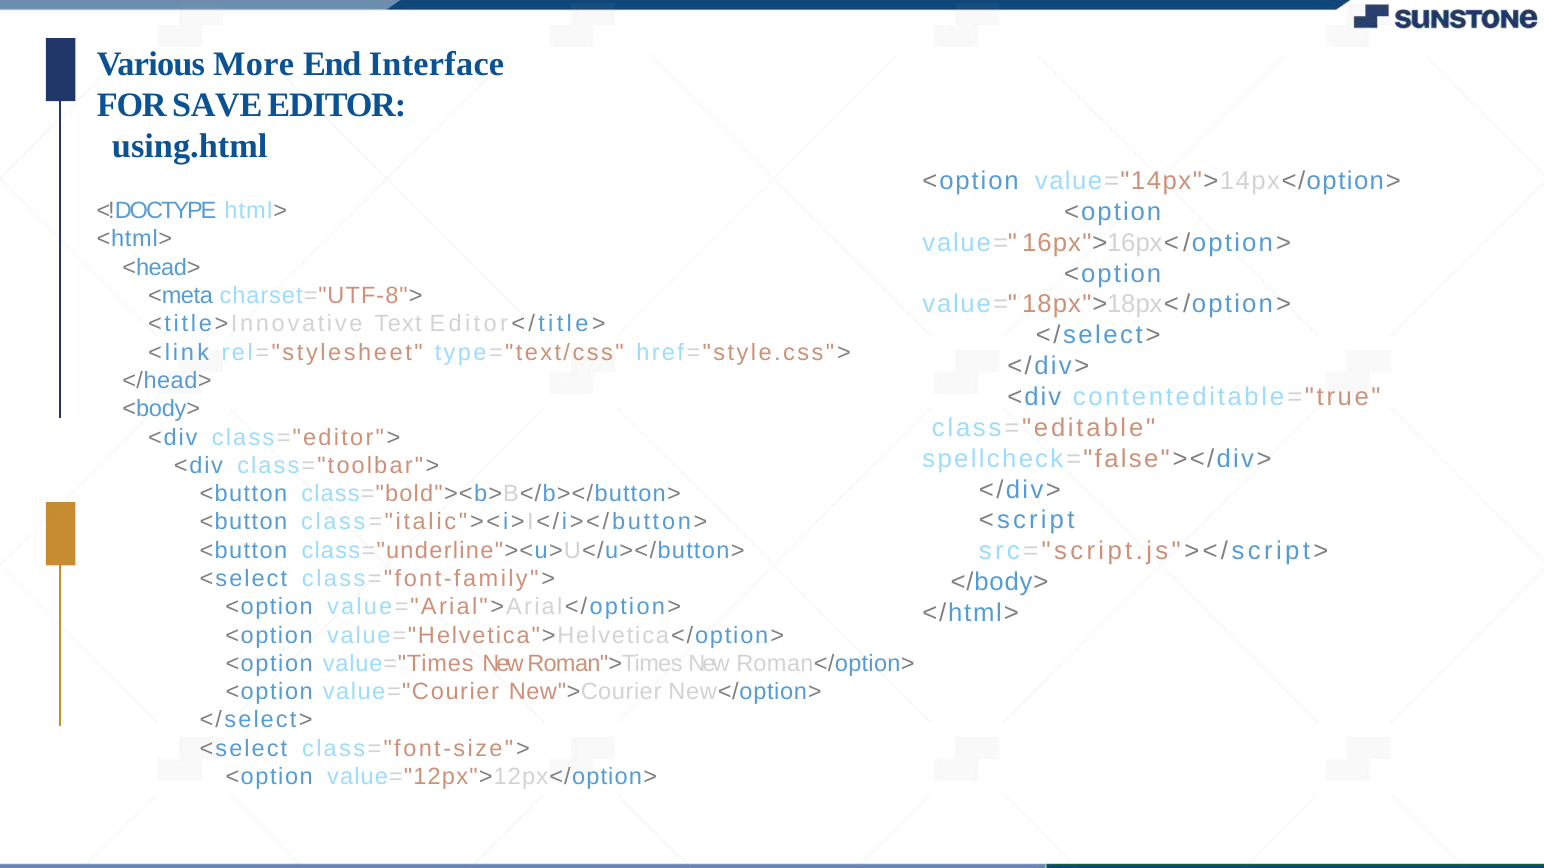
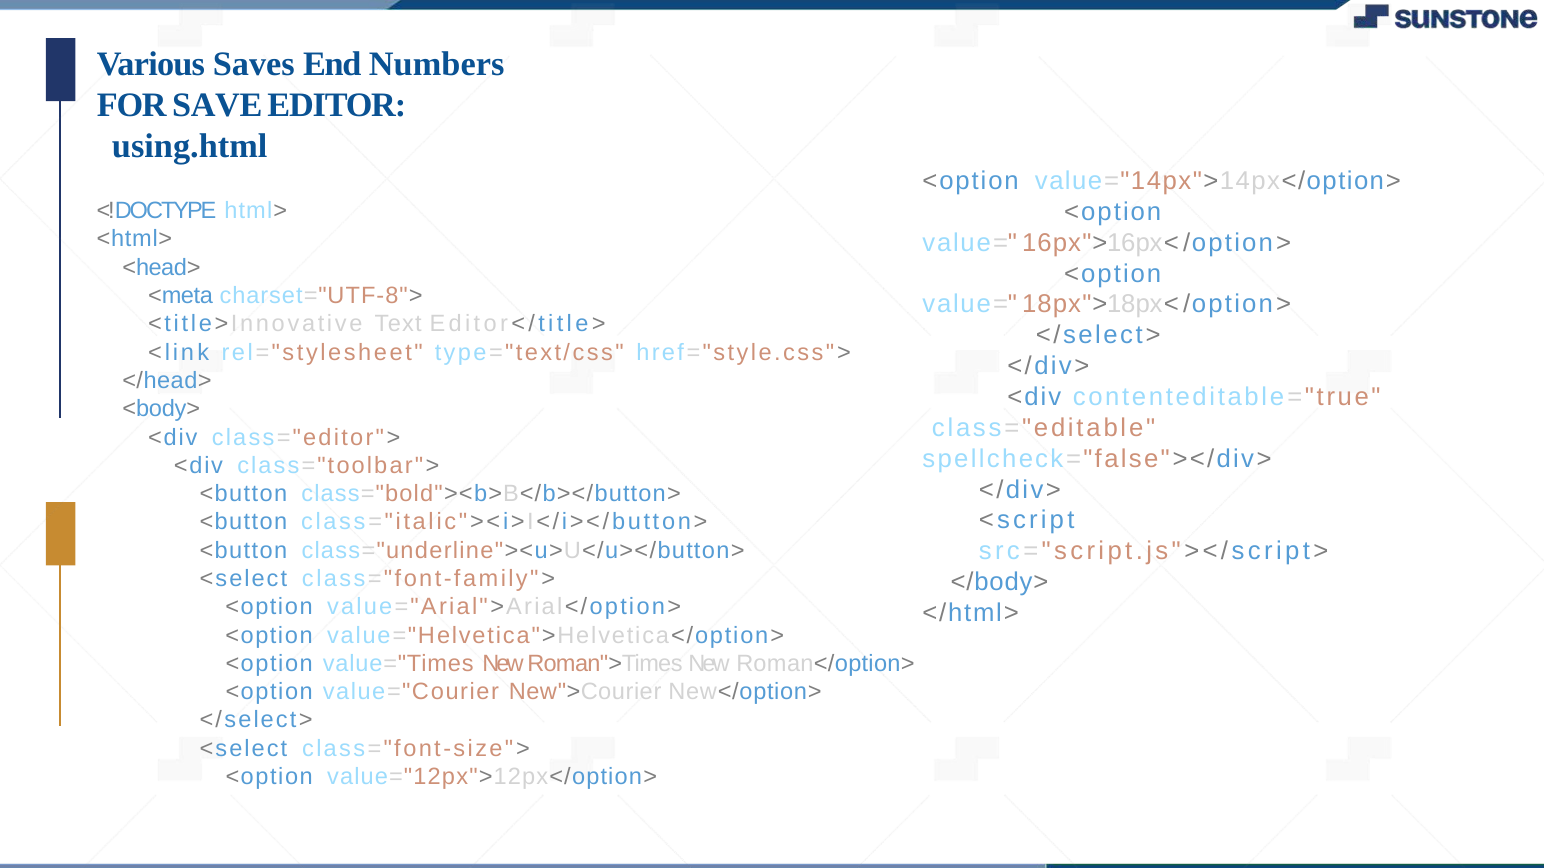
More: More -> Saves
Interface: Interface -> Numbers
